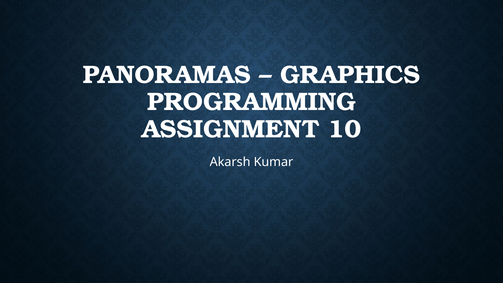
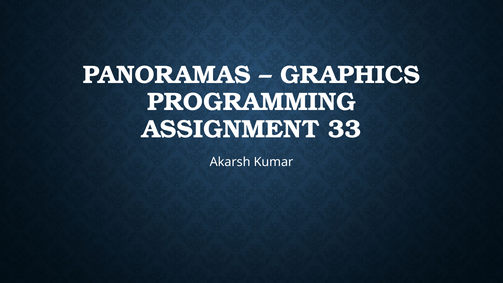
10: 10 -> 33
